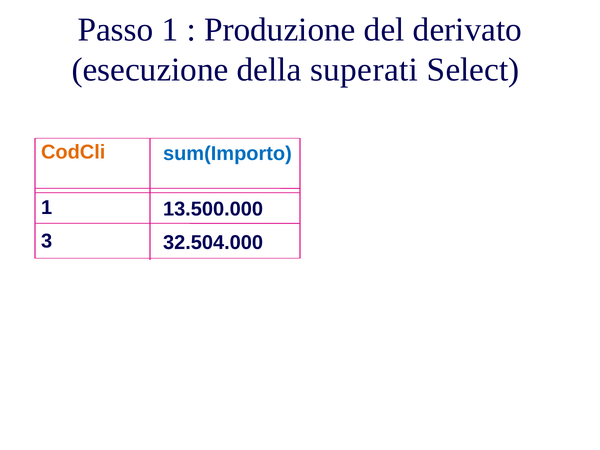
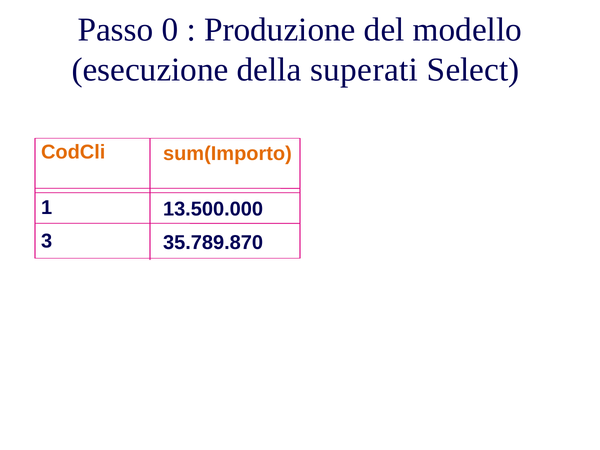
Passo 1: 1 -> 0
derivato: derivato -> modello
sum(Importo colour: blue -> orange
32.504.000: 32.504.000 -> 35.789.870
